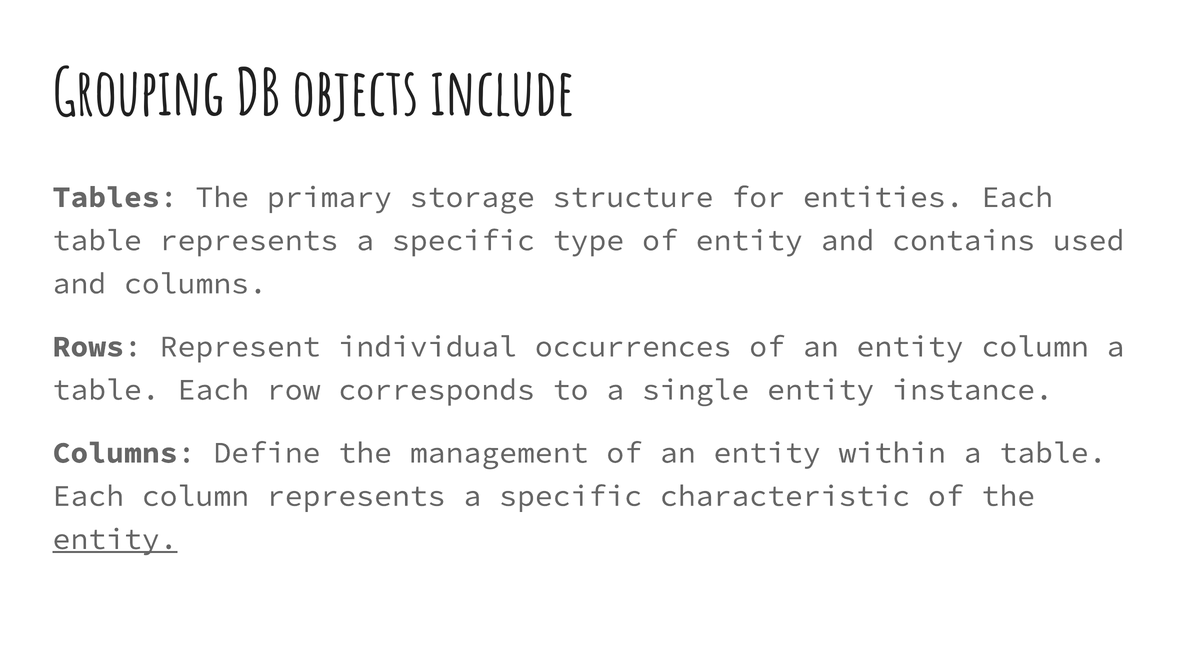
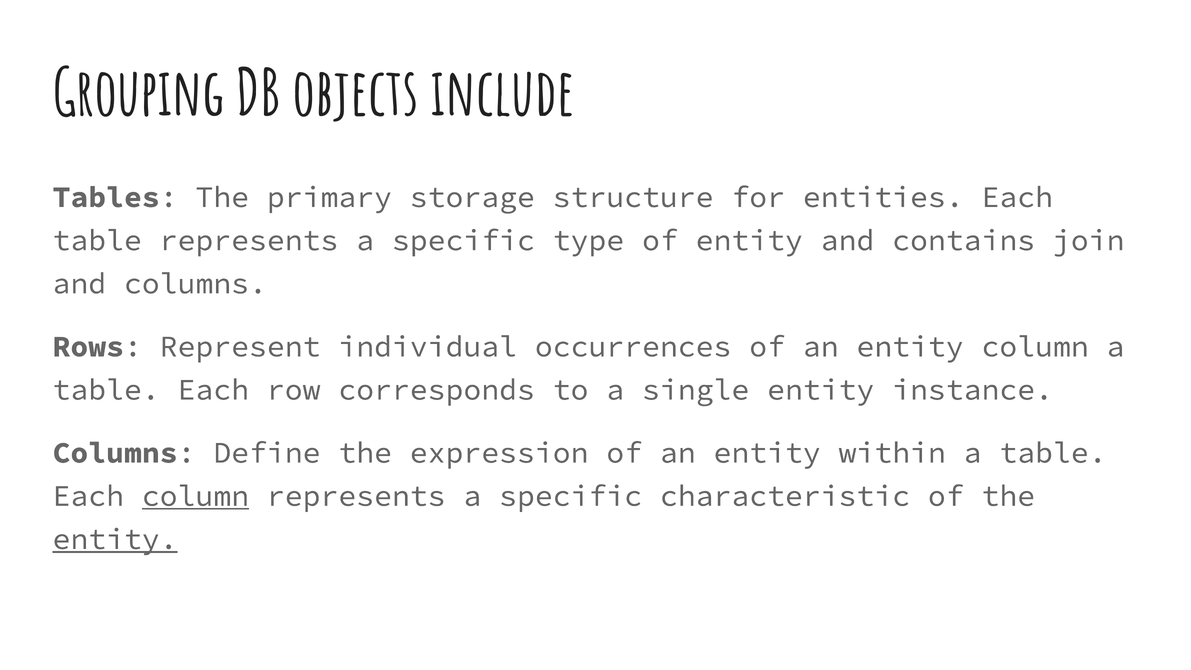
used: used -> join
management: management -> expression
column at (195, 496) underline: none -> present
